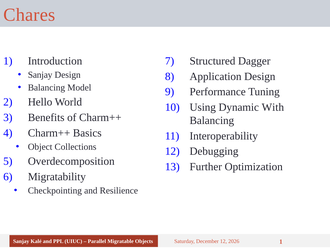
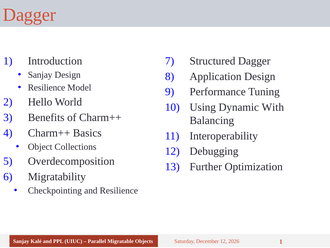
Chares at (29, 15): Chares -> Dagger
Balancing at (46, 87): Balancing -> Resilience
